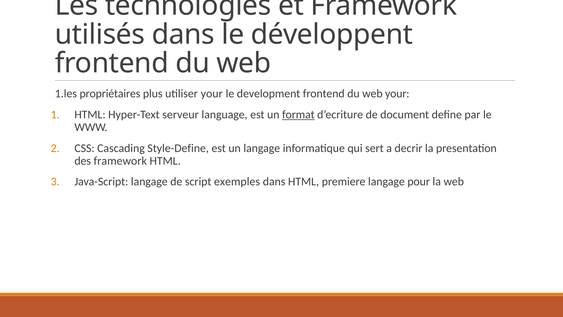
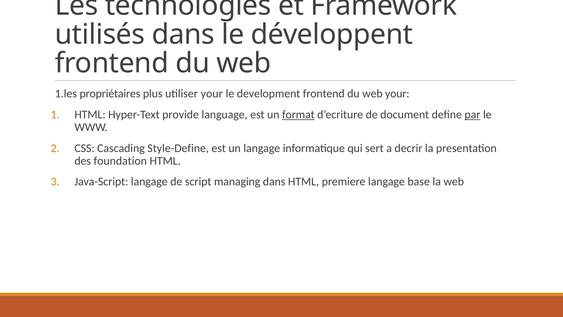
serveur: serveur -> provide
par underline: none -> present
des framework: framework -> foundation
exemples: exemples -> managing
pour: pour -> base
